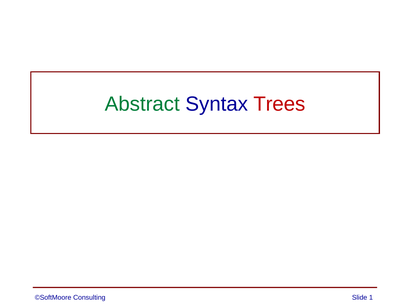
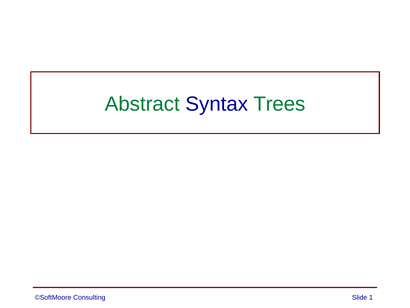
Trees colour: red -> green
